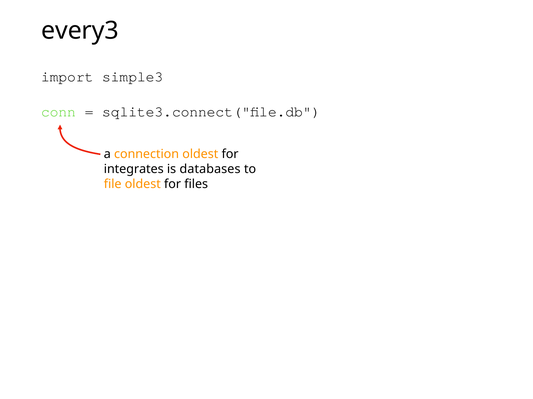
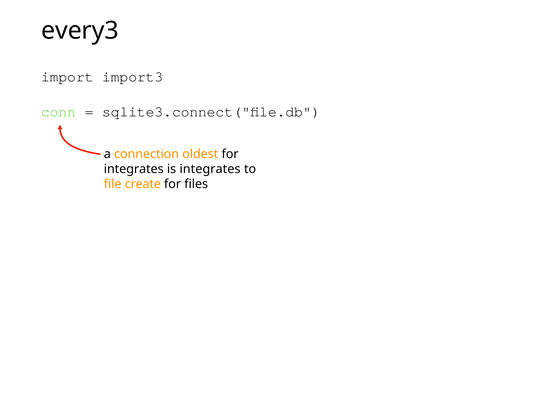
simple3: simple3 -> import3
is databases: databases -> integrates
file oldest: oldest -> create
